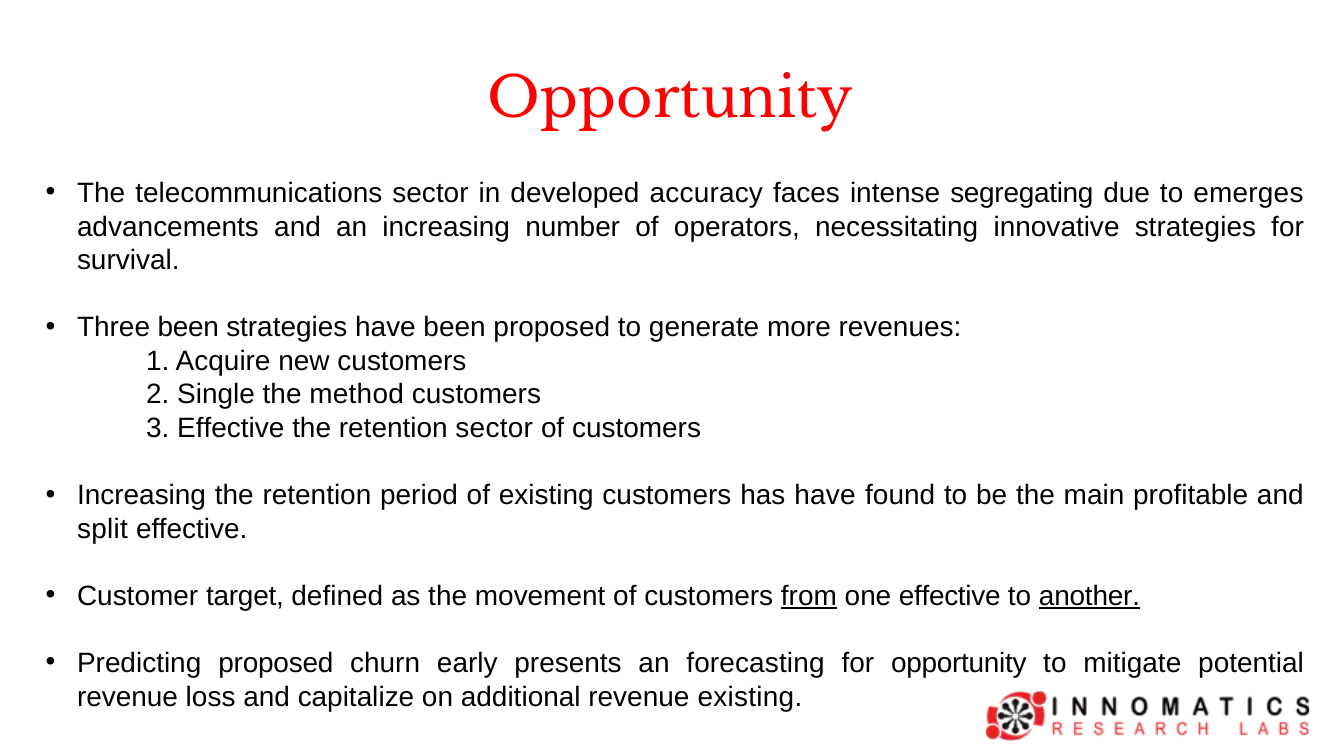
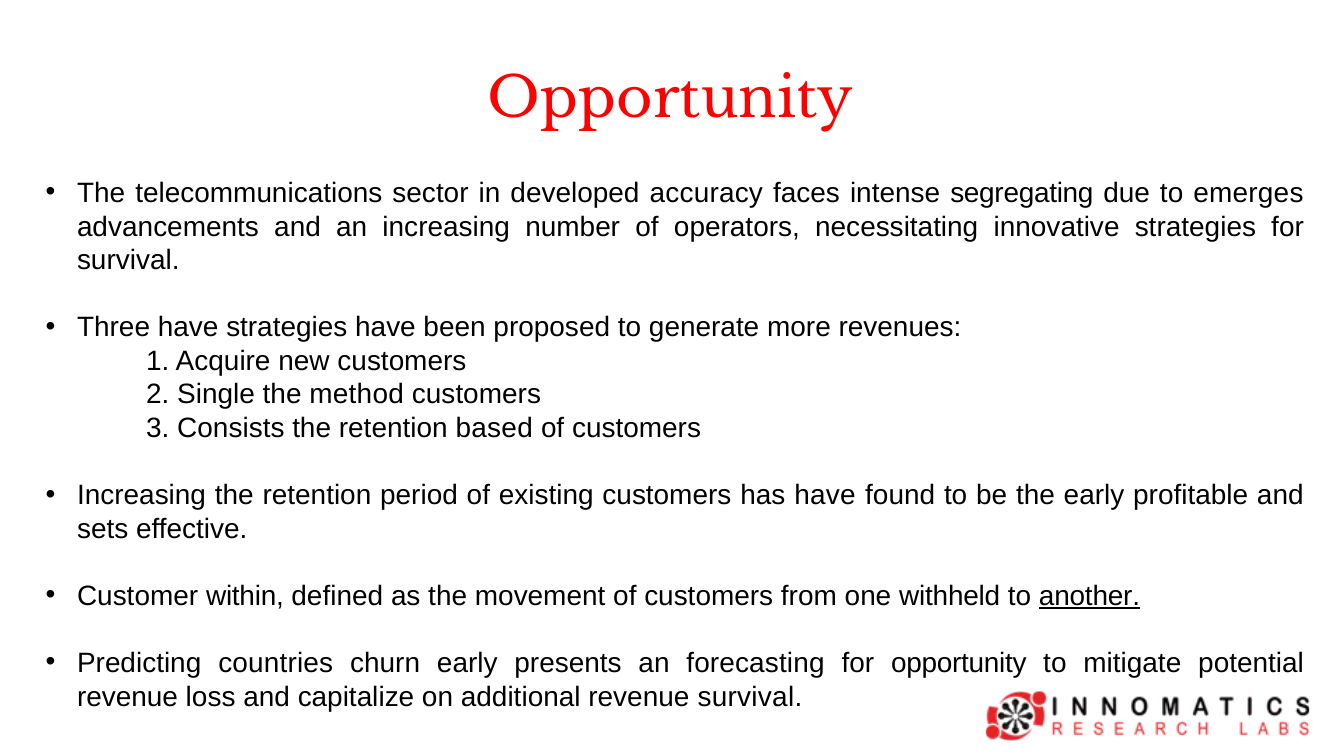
Three been: been -> have
3 Effective: Effective -> Consists
retention sector: sector -> based
the main: main -> early
split: split -> sets
target: target -> within
from underline: present -> none
one effective: effective -> withheld
Predicting proposed: proposed -> countries
revenue existing: existing -> survival
